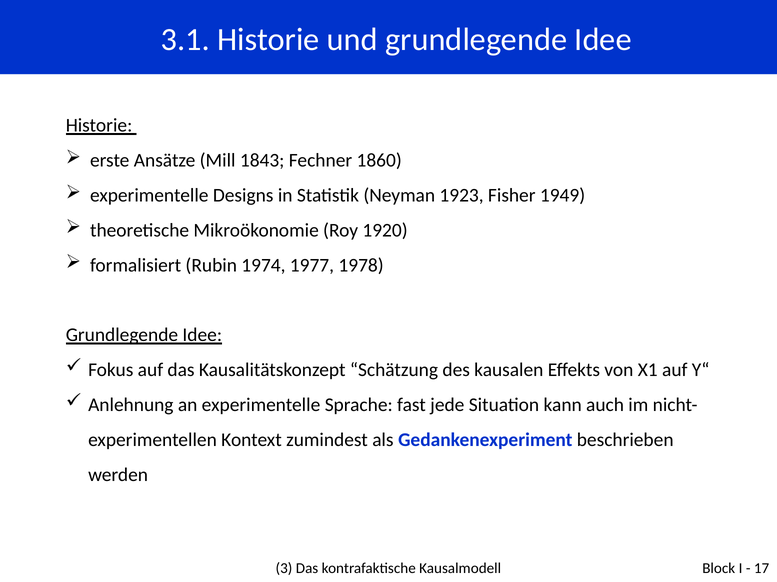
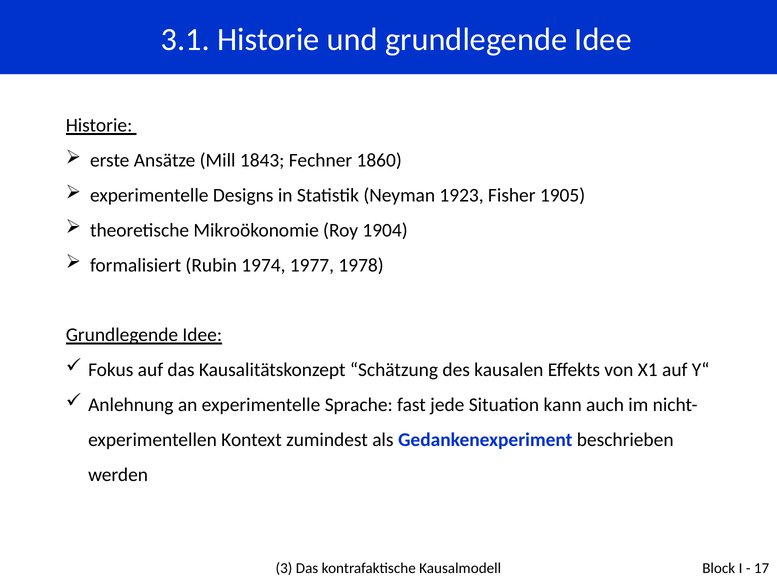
1949: 1949 -> 1905
1920: 1920 -> 1904
